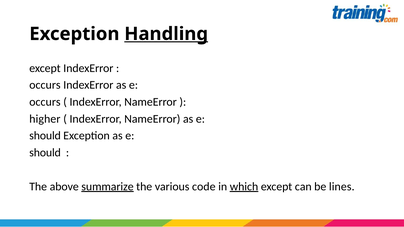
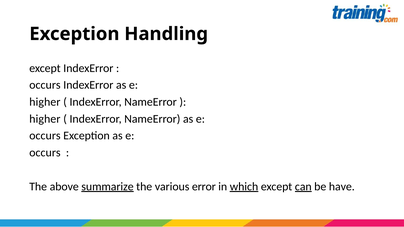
Handling underline: present -> none
occurs at (45, 102): occurs -> higher
should at (45, 136): should -> occurs
should at (45, 153): should -> occurs
code: code -> error
can underline: none -> present
lines: lines -> have
